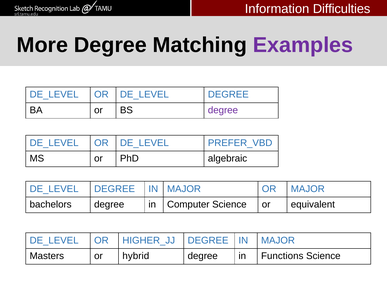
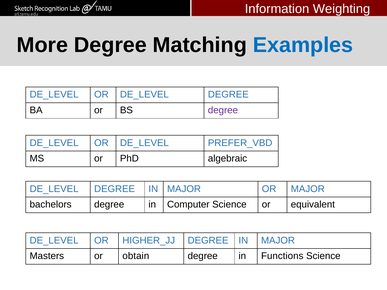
Difficulties: Difficulties -> Weighting
Examples colour: purple -> blue
hybrid: hybrid -> obtain
